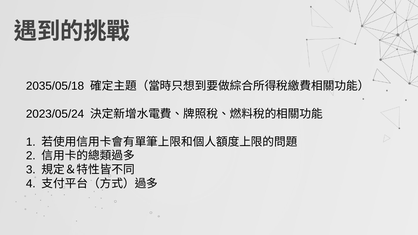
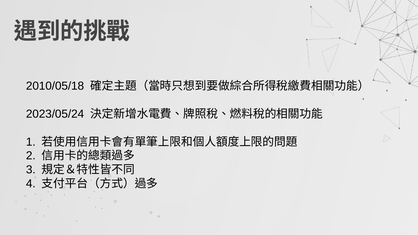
2035/05/18: 2035/05/18 -> 2010/05/18
